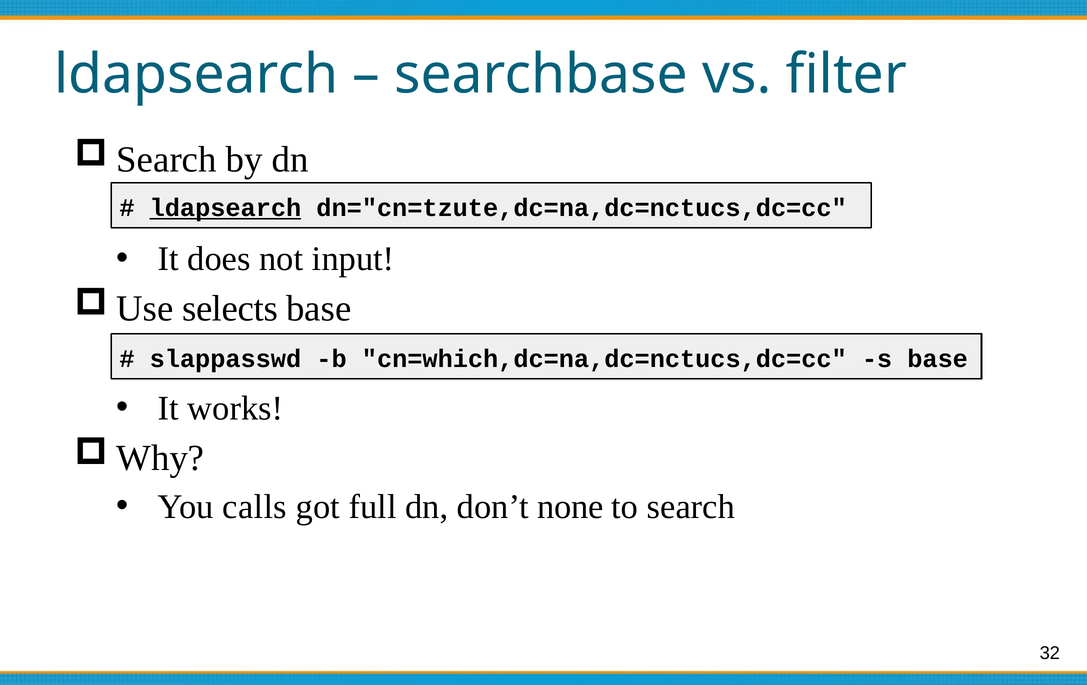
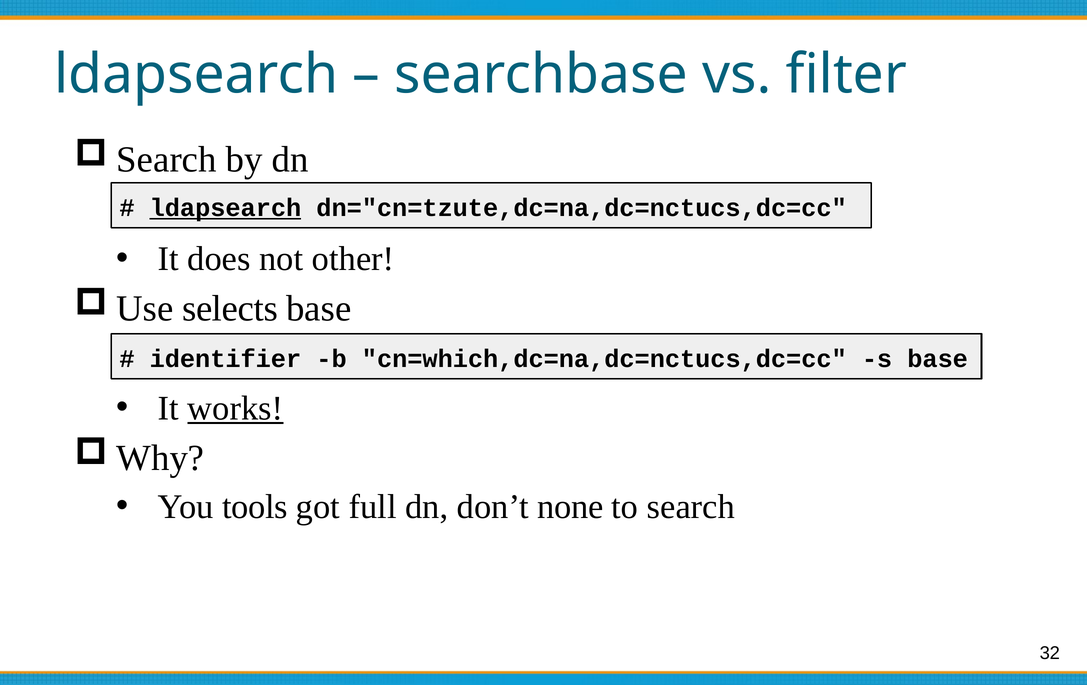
input: input -> other
slappasswd: slappasswd -> identifier
works underline: none -> present
calls: calls -> tools
